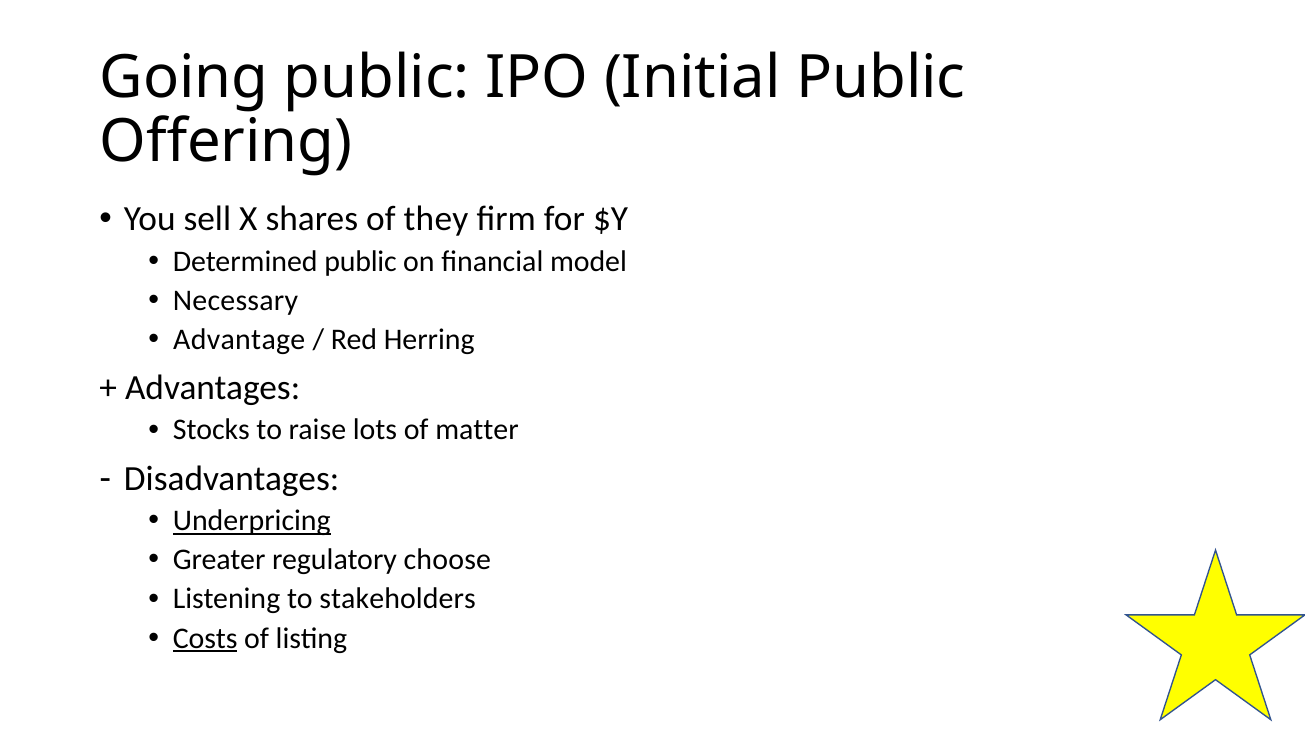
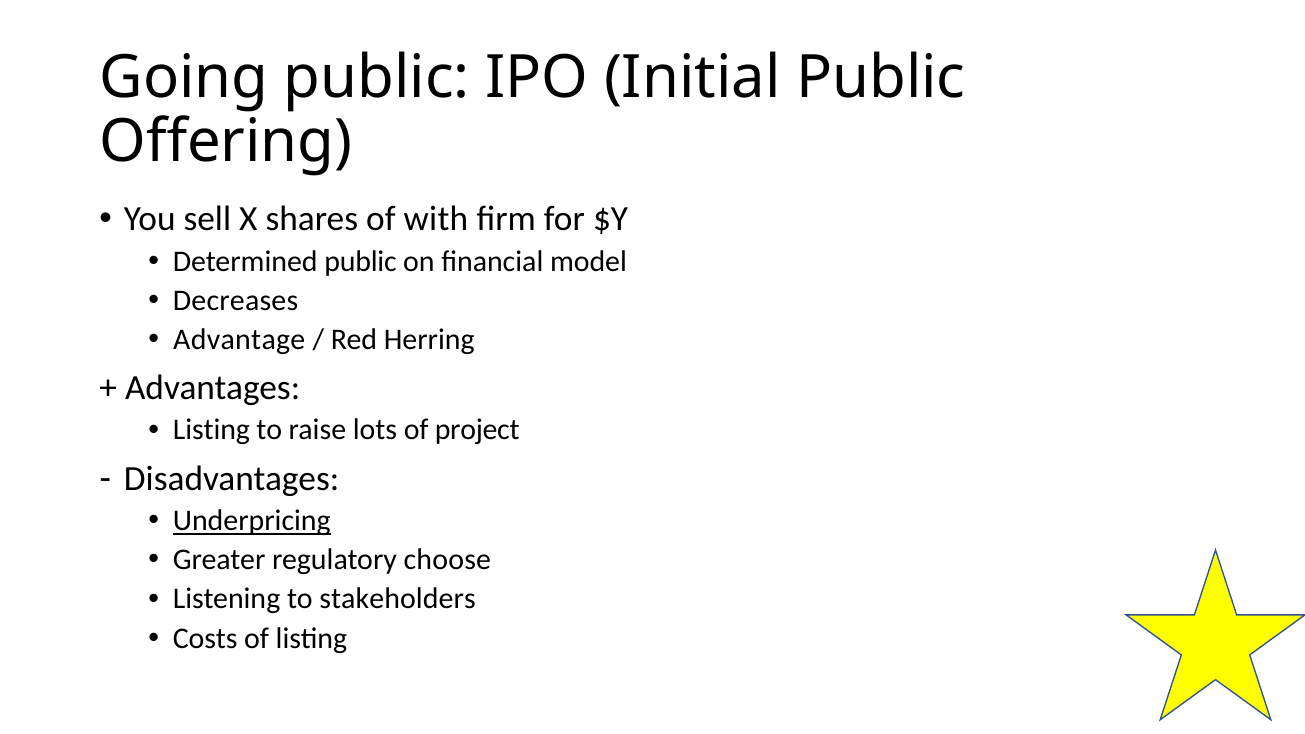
they: they -> with
Necessary: Necessary -> Decreases
Stocks at (211, 430): Stocks -> Listing
matter: matter -> project
Costs underline: present -> none
